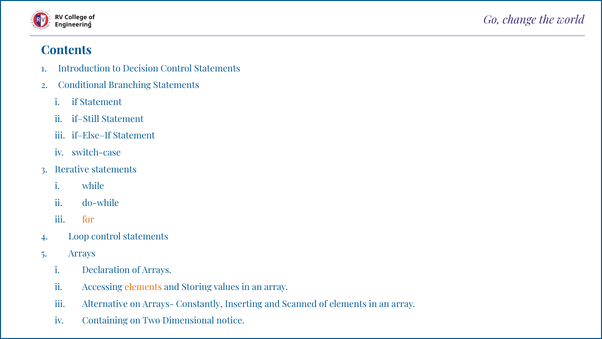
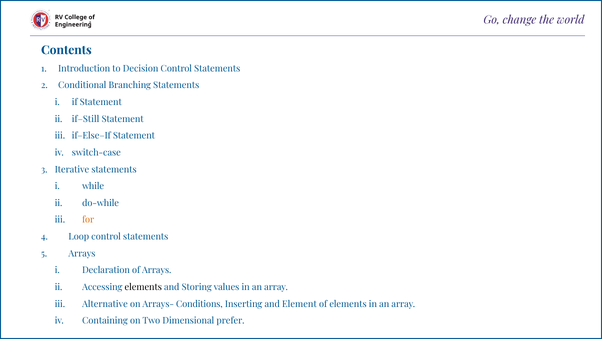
elements at (143, 287) colour: orange -> black
Constantly: Constantly -> Conditions
Scanned: Scanned -> Element
notice: notice -> prefer
